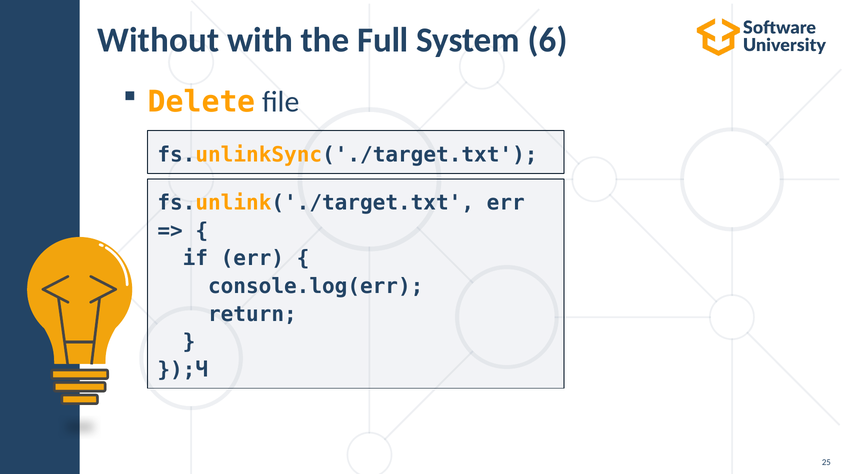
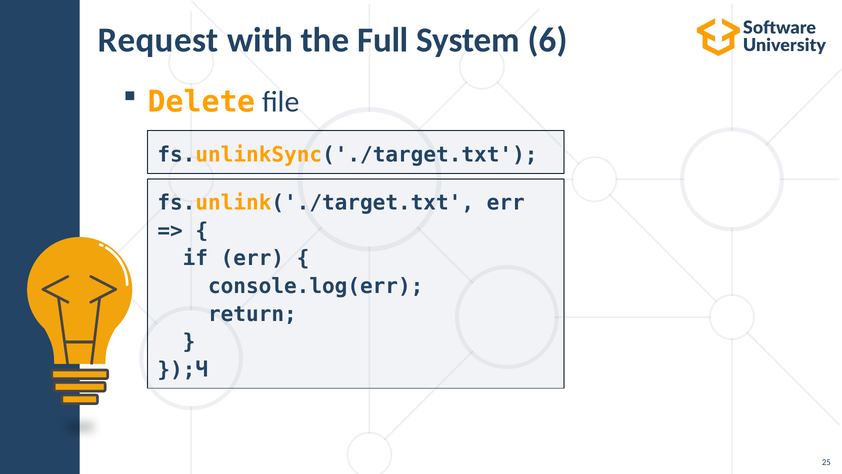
Without: Without -> Request
